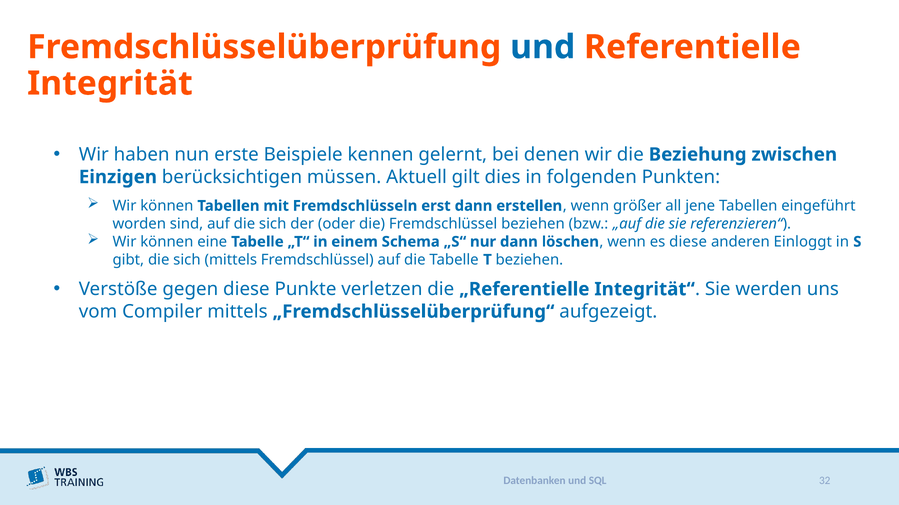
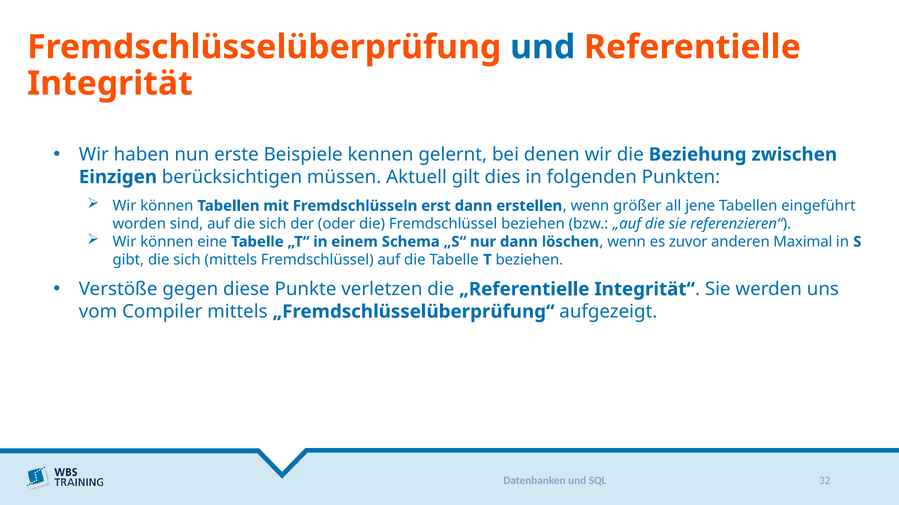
es diese: diese -> zuvor
Einloggt: Einloggt -> Maximal
